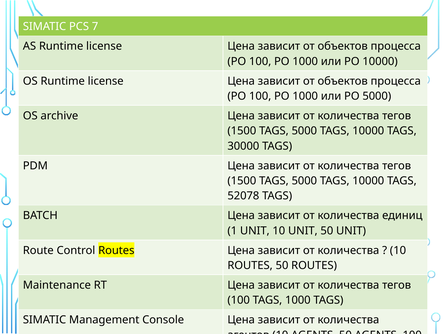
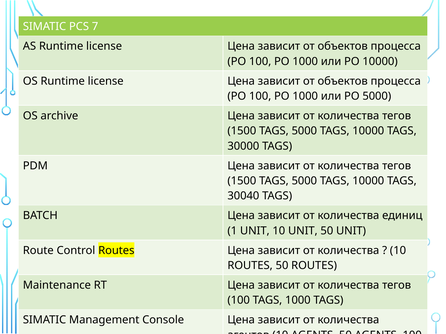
52078: 52078 -> 30040
